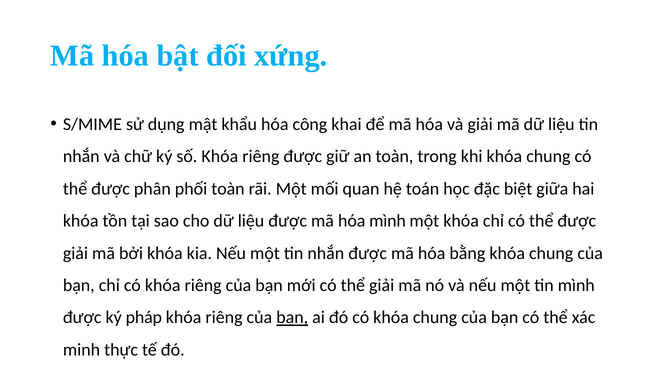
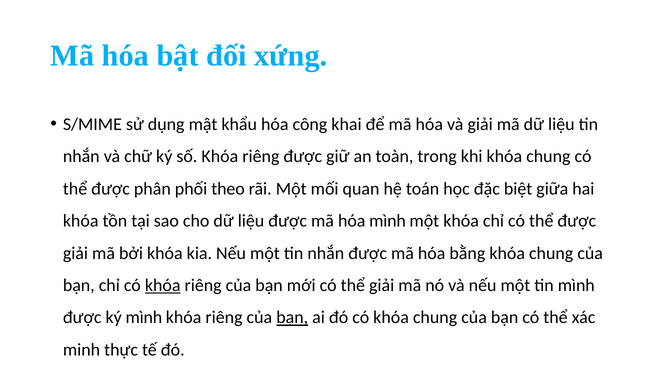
phối toàn: toàn -> theo
khóa at (163, 286) underline: none -> present
ký pháp: pháp -> mình
